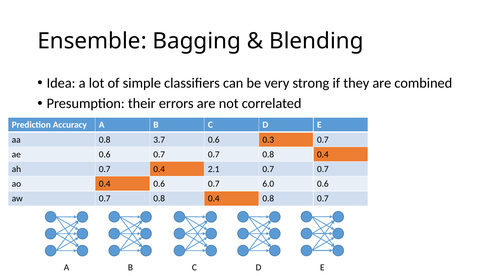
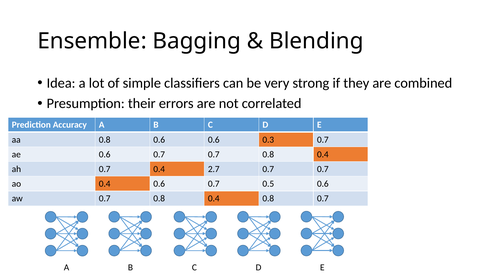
0.8 3.7: 3.7 -> 0.6
2.1: 2.1 -> 2.7
6.0: 6.0 -> 0.5
